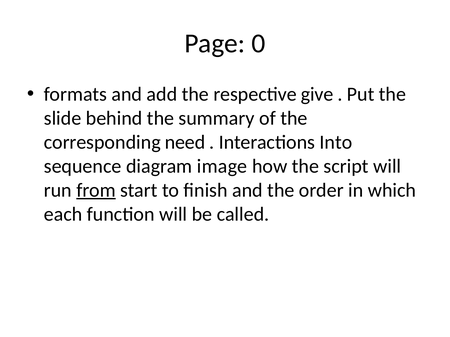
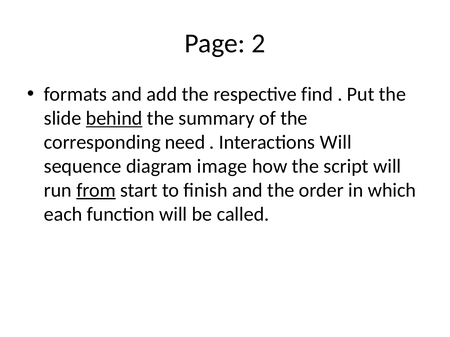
0: 0 -> 2
give: give -> find
behind underline: none -> present
Interactions Into: Into -> Will
